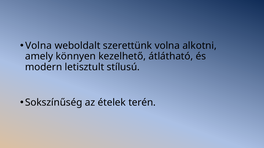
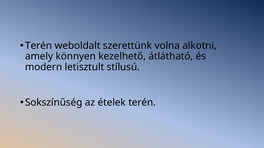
Volna at (39, 46): Volna -> Terén
